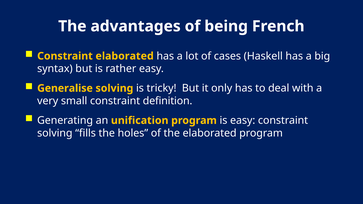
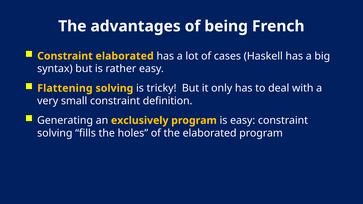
Generalise: Generalise -> Flattening
unification: unification -> exclusively
